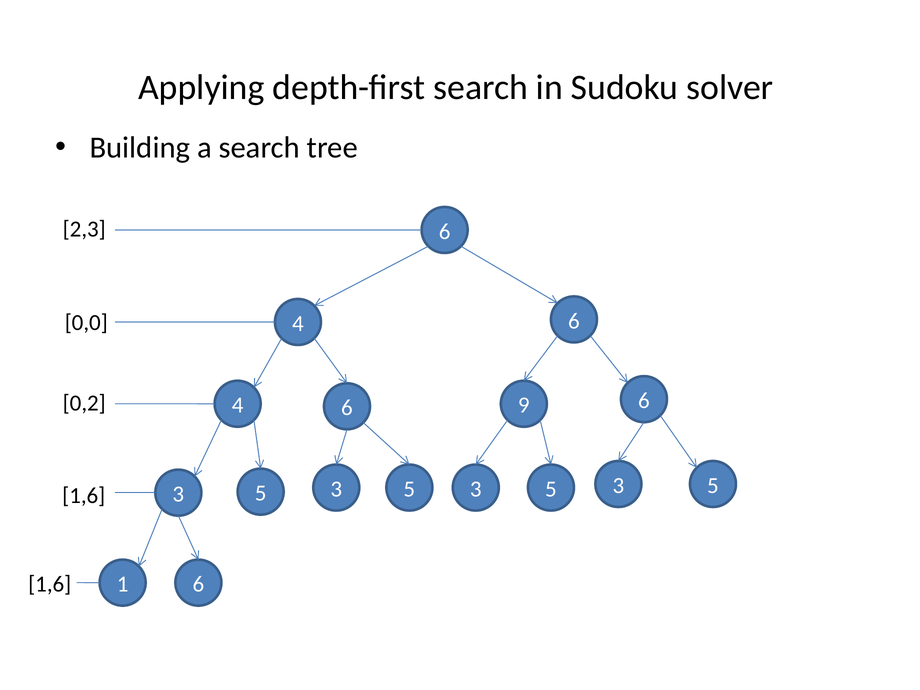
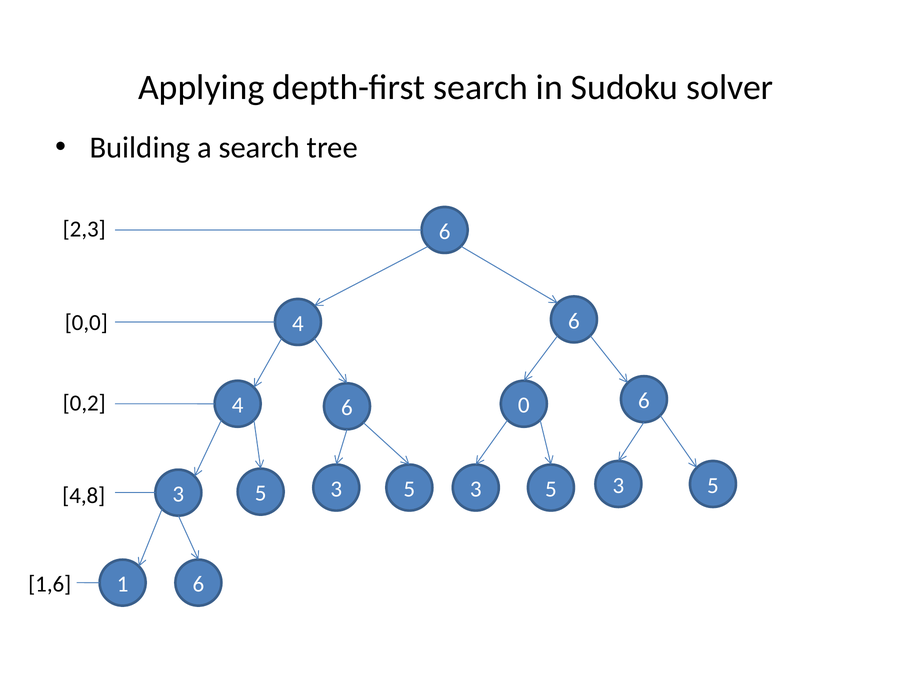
9: 9 -> 0
1,6 at (84, 496): 1,6 -> 4,8
